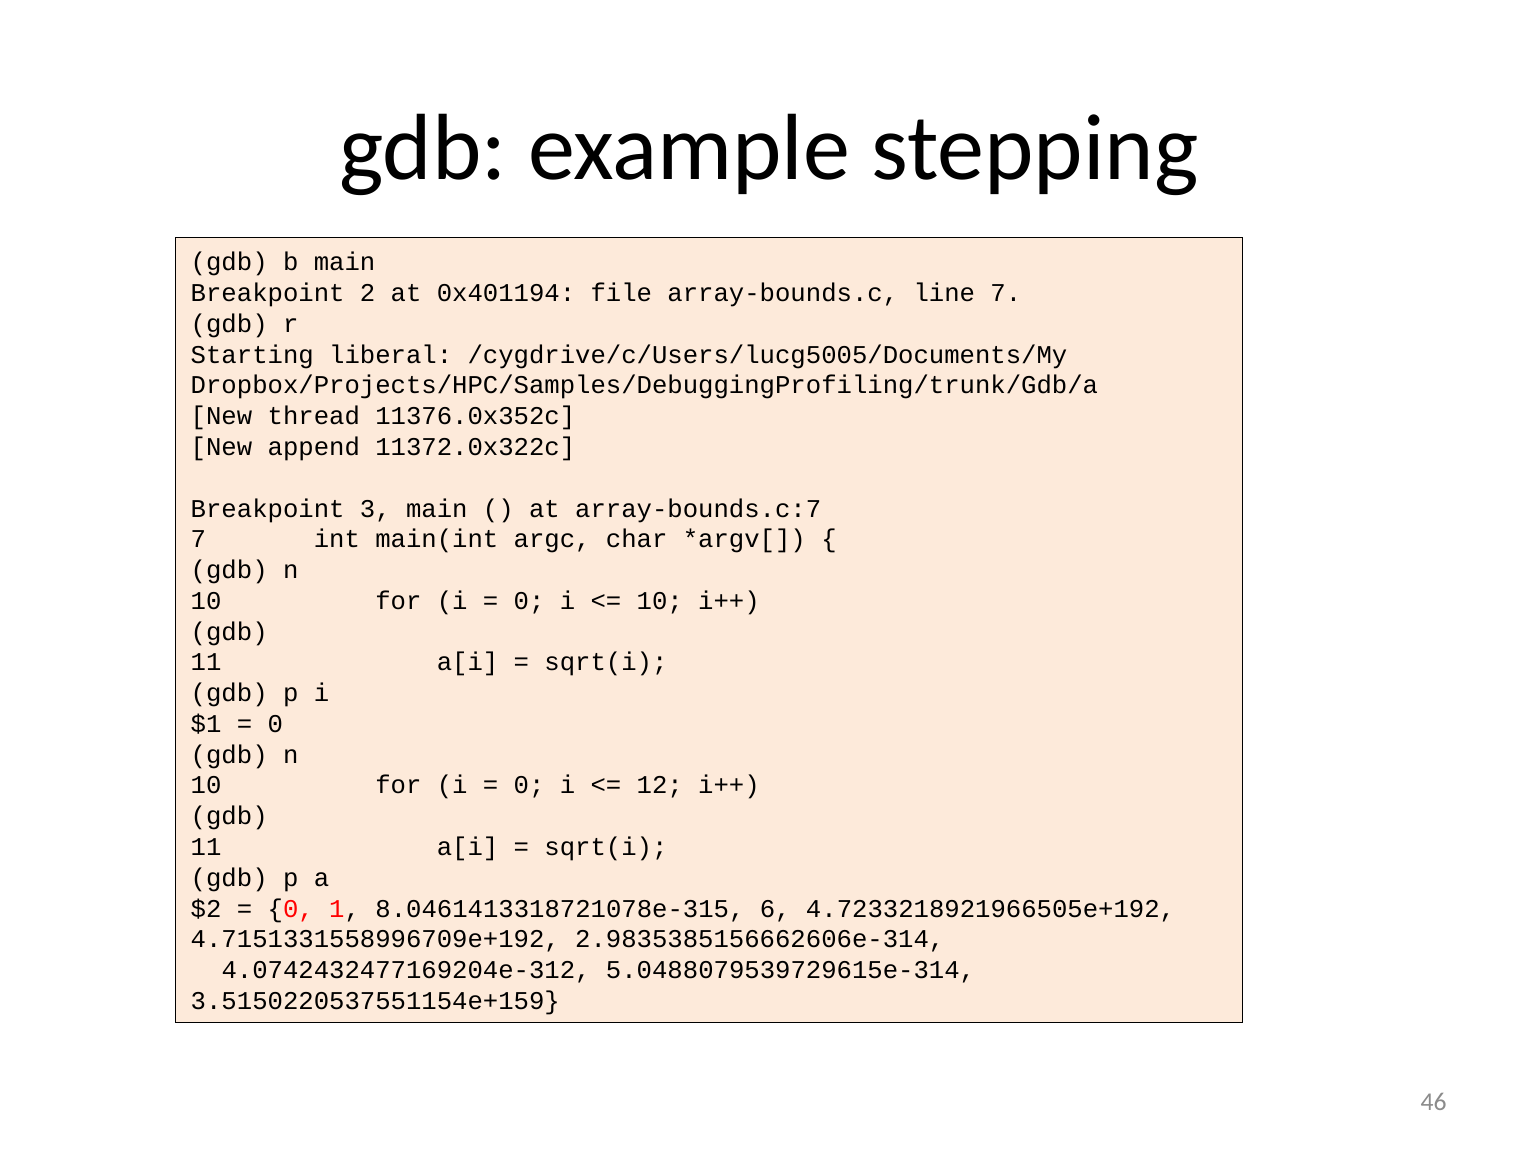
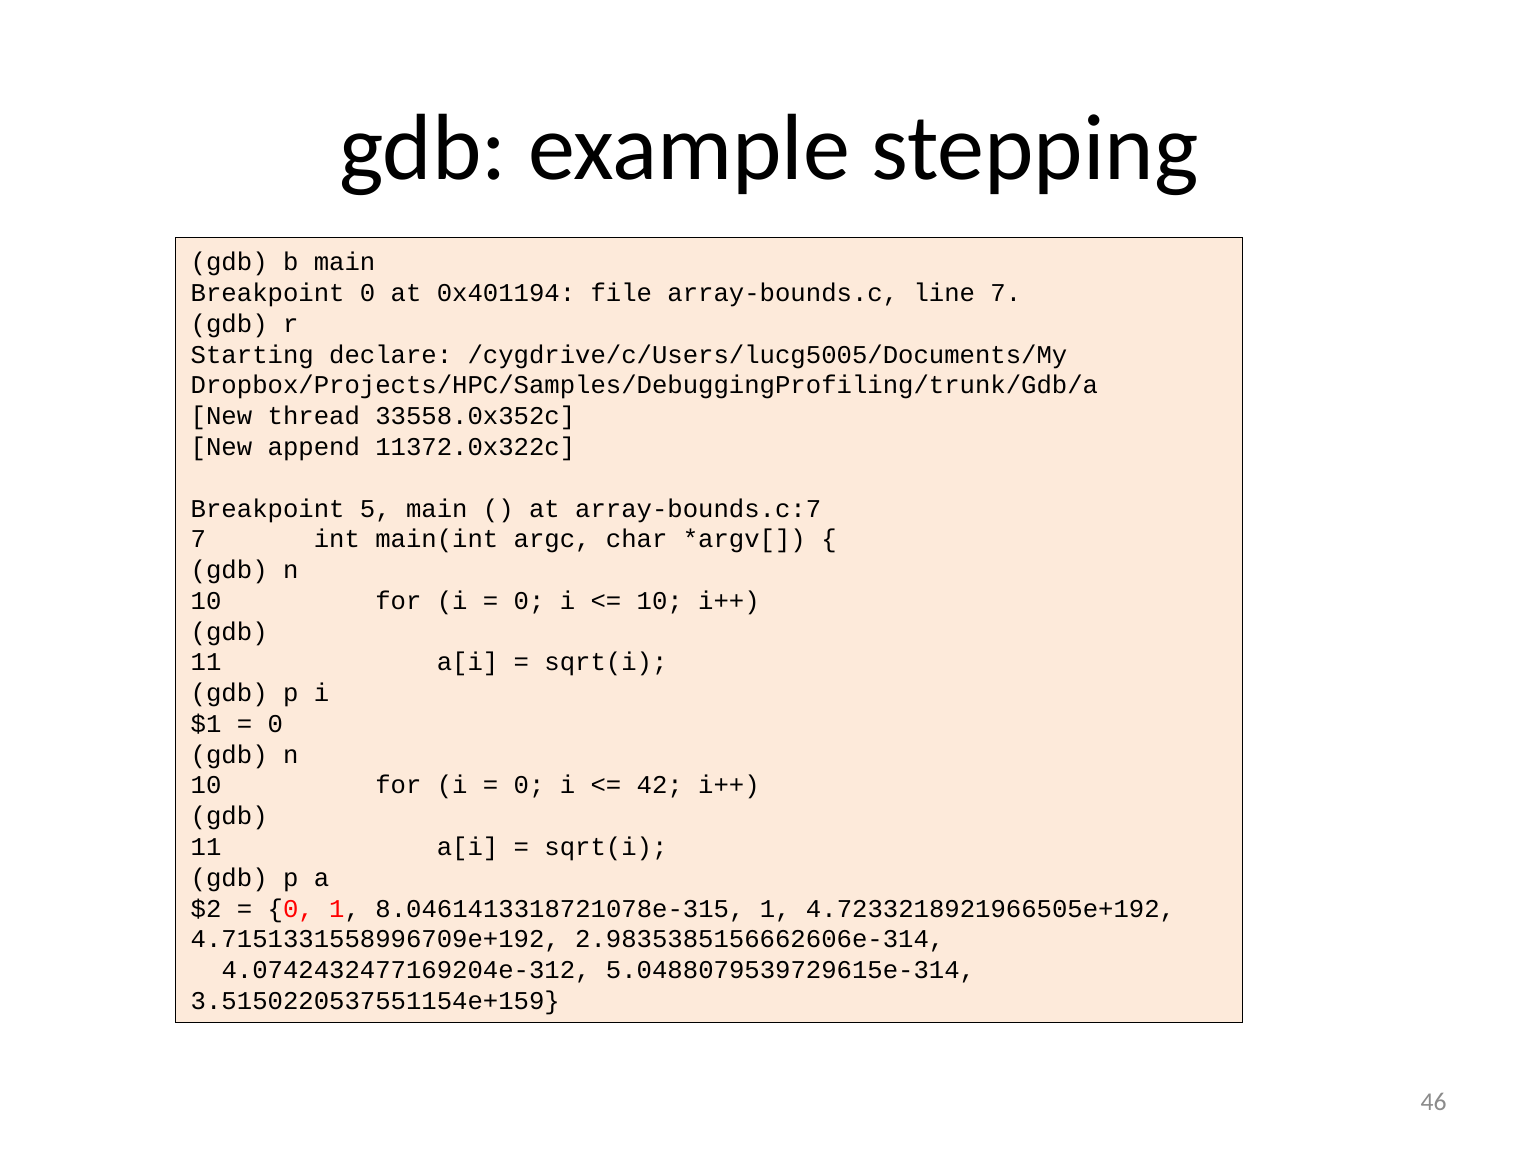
Breakpoint 2: 2 -> 0
liberal: liberal -> declare
11376.0x352c: 11376.0x352c -> 33558.0x352c
3: 3 -> 5
12: 12 -> 42
8.0461413318721078e-315 6: 6 -> 1
